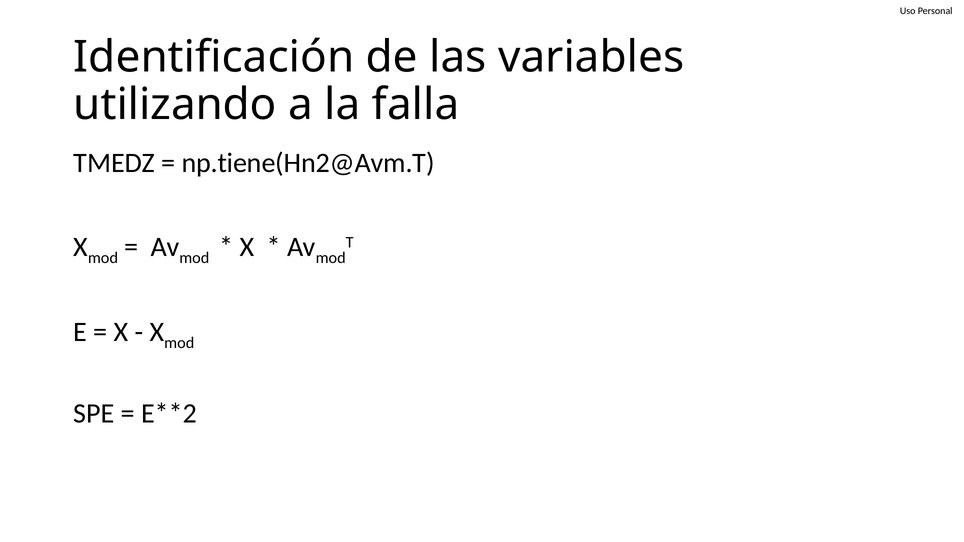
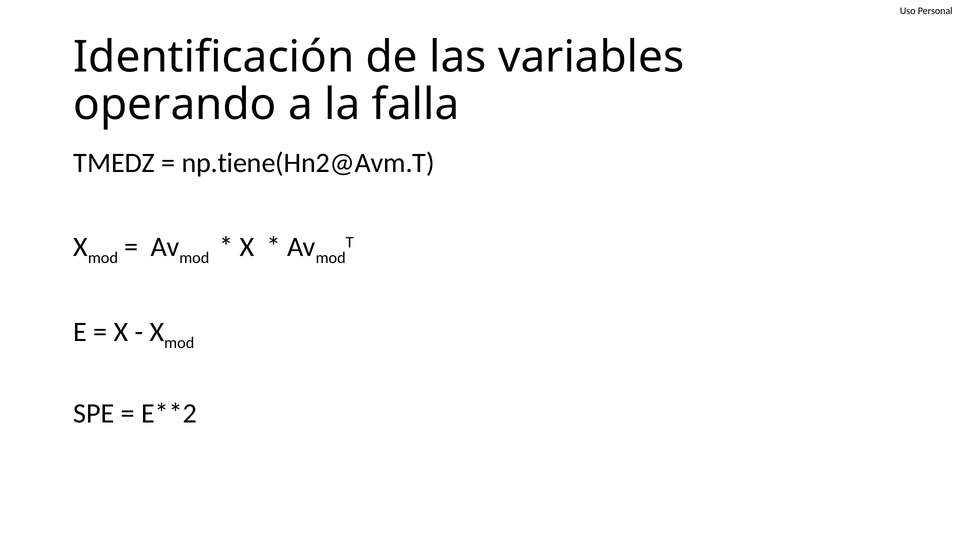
utilizando: utilizando -> operando
